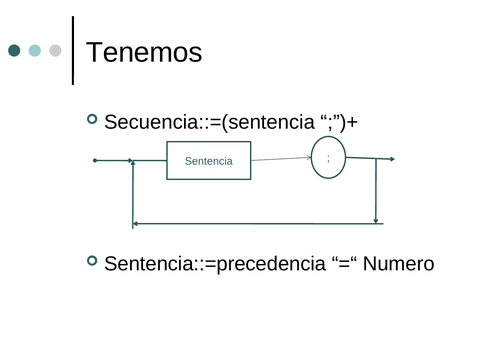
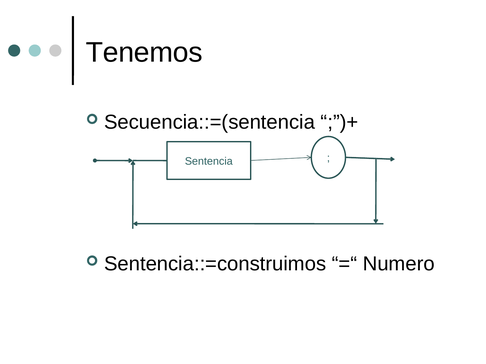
Sentencia::=precedencia: Sentencia::=precedencia -> Sentencia::=construimos
